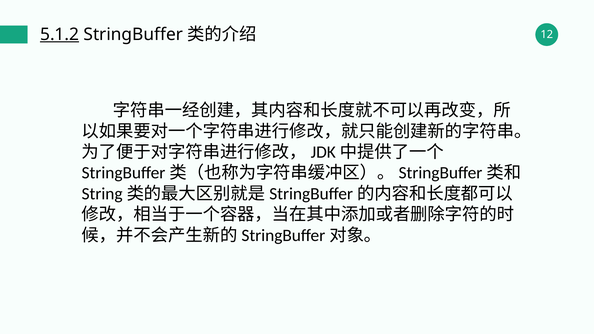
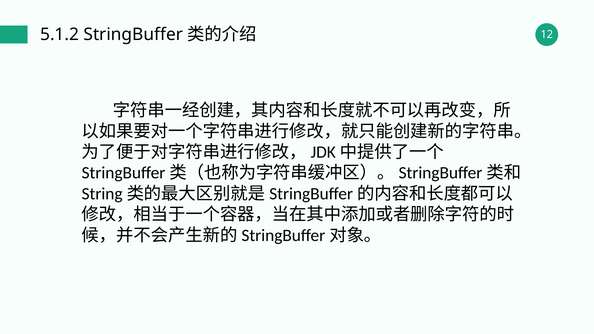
5.1.2 underline: present -> none
